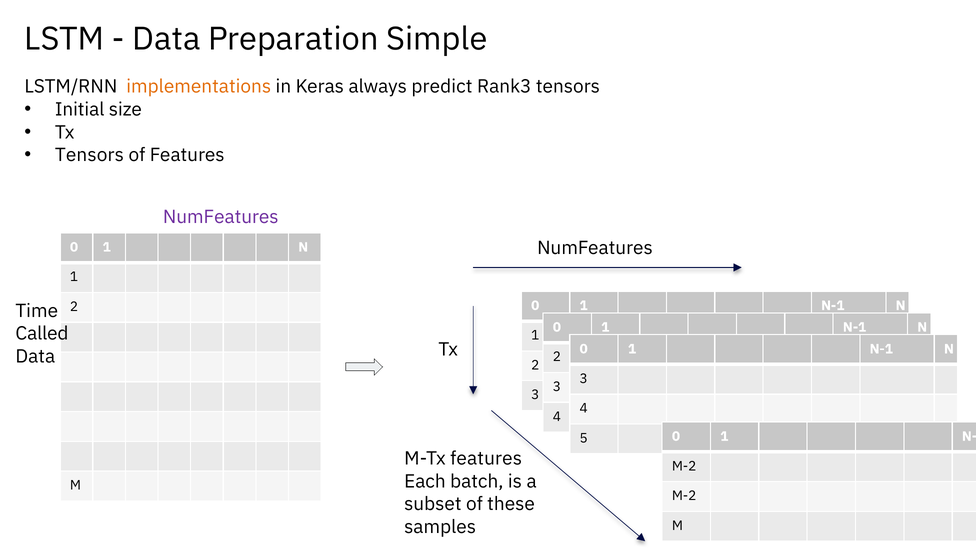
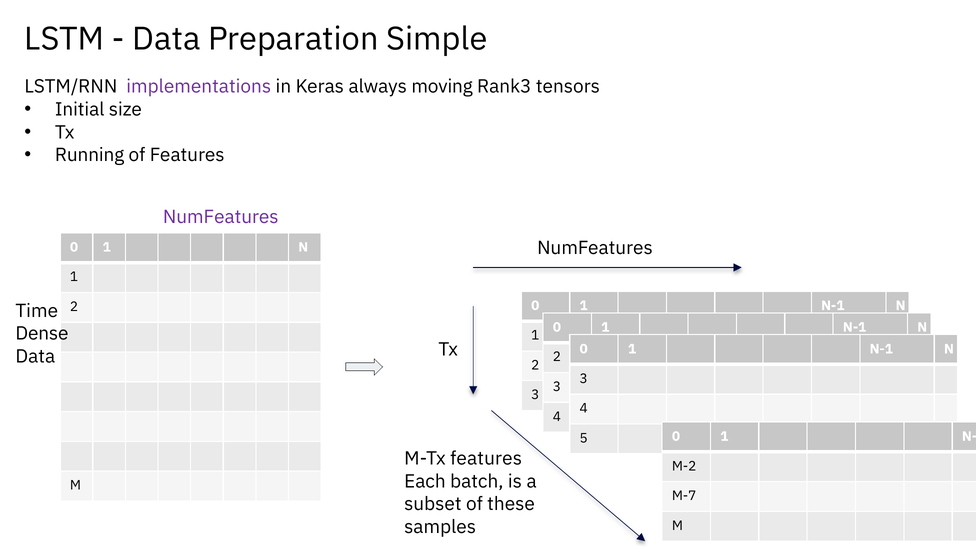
implementations colour: orange -> purple
predict: predict -> moving
Tensors at (89, 155): Tensors -> Running
Called: Called -> Dense
M-2 at (684, 496): M-2 -> M-7
